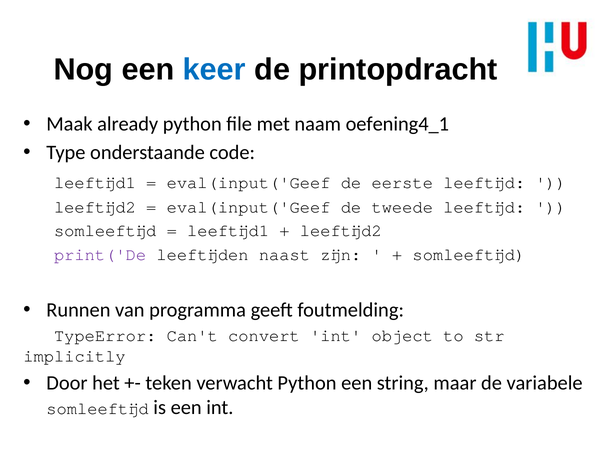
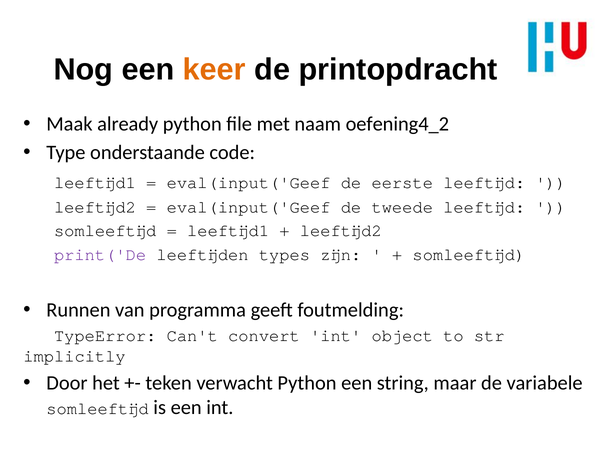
keer colour: blue -> orange
oefening4_1: oefening4_1 -> oefening4_2
naast: naast -> types
